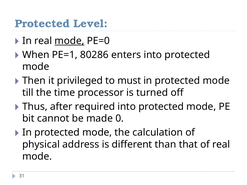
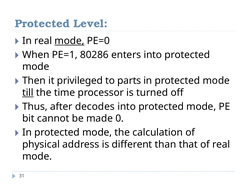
must: must -> parts
till underline: none -> present
required: required -> decodes
